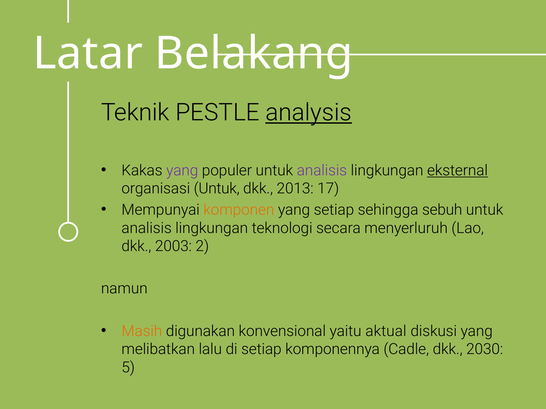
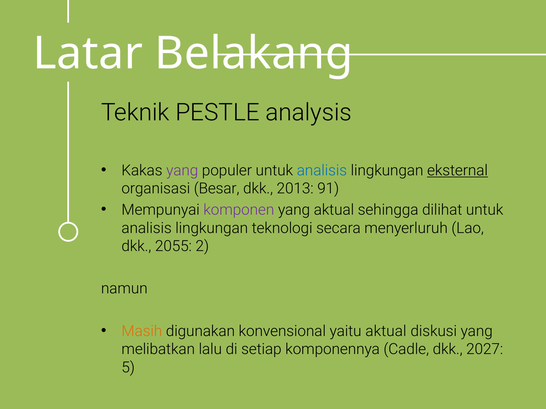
analysis underline: present -> none
analisis at (322, 171) colour: purple -> blue
organisasi Untuk: Untuk -> Besar
17: 17 -> 91
komponen colour: orange -> purple
yang setiap: setiap -> aktual
sebuh: sebuh -> dilihat
2003: 2003 -> 2055
2030: 2030 -> 2027
